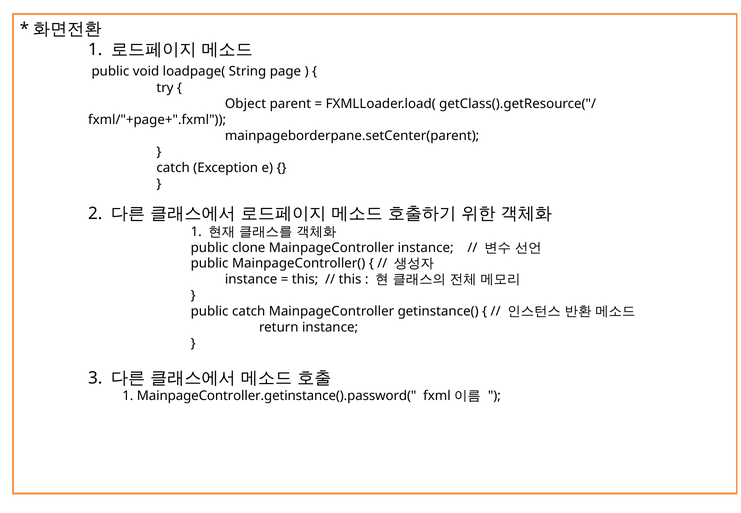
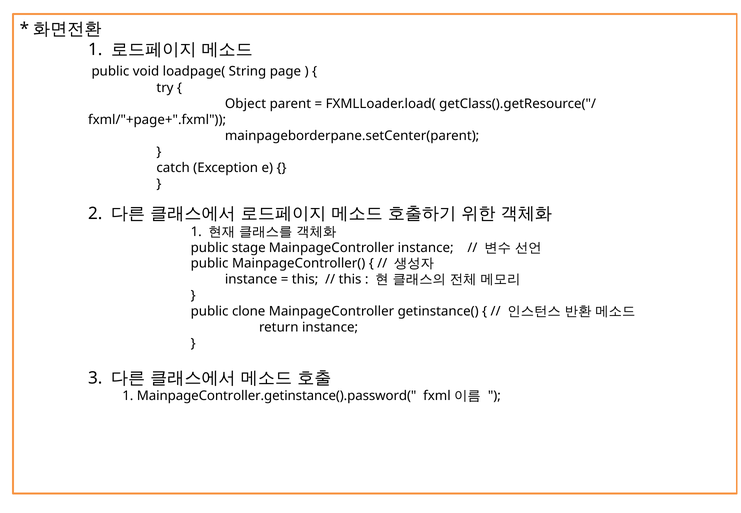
clone: clone -> stage
public catch: catch -> clone
